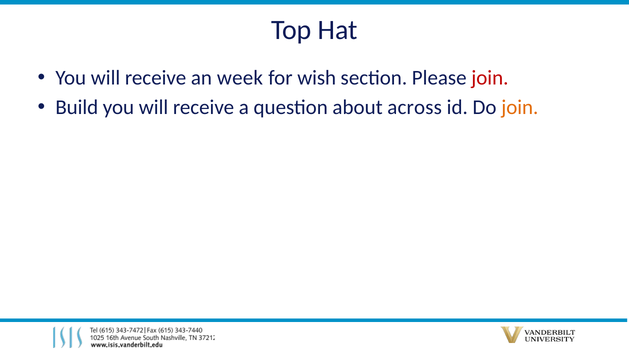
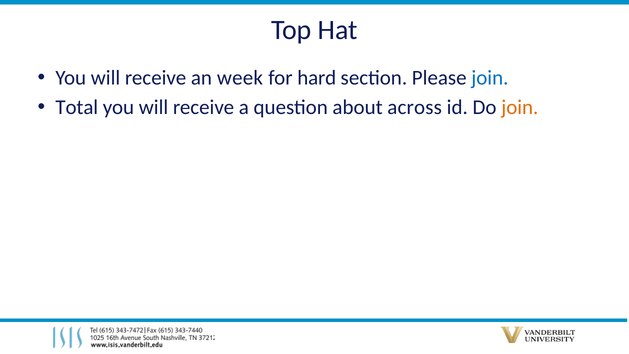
wish: wish -> hard
join at (490, 78) colour: red -> blue
Build: Build -> Total
